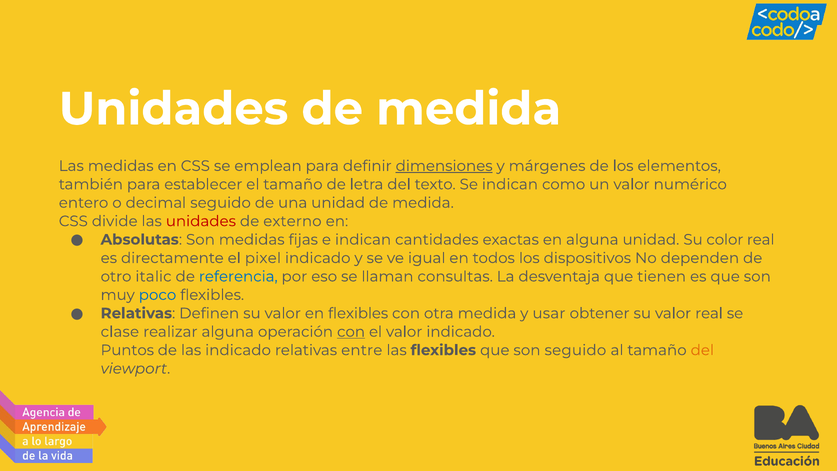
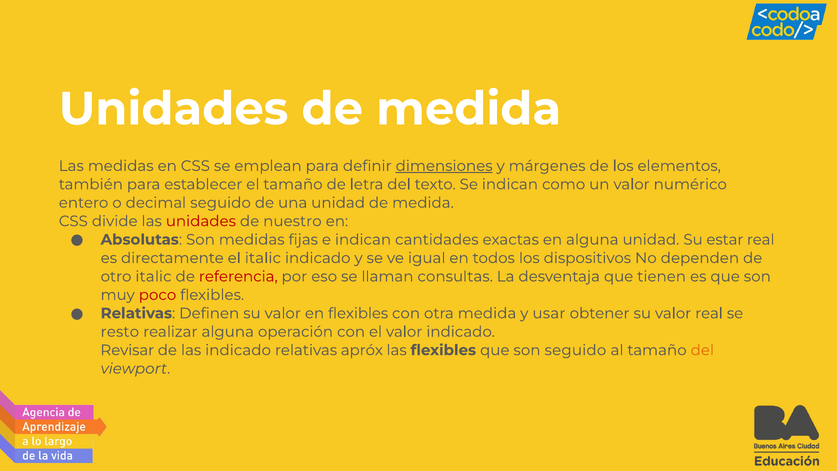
externo: externo -> nuestro
color: color -> estar
el pixel: pixel -> italic
referencia colour: blue -> red
poco colour: blue -> red
clase: clase -> resto
con at (351, 332) underline: present -> none
Puntos: Puntos -> Revisar
entre: entre -> apróx
